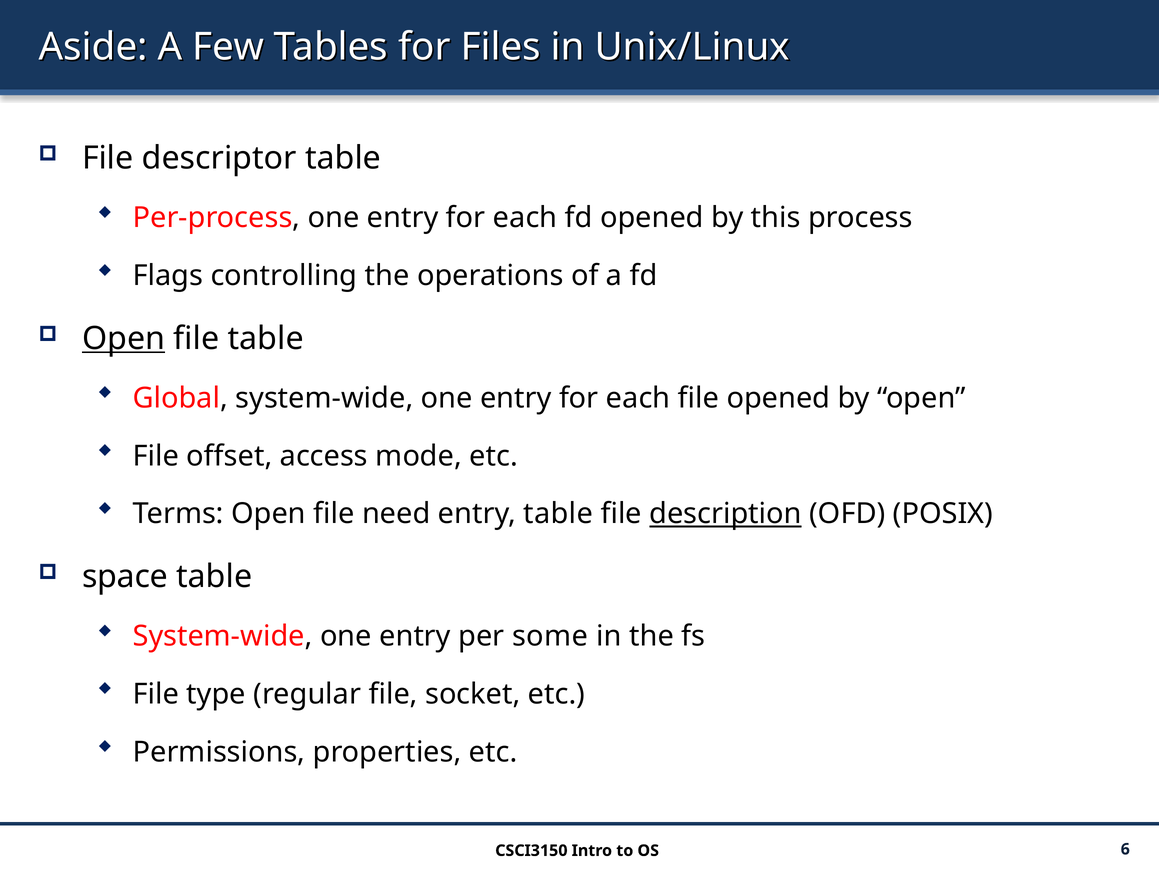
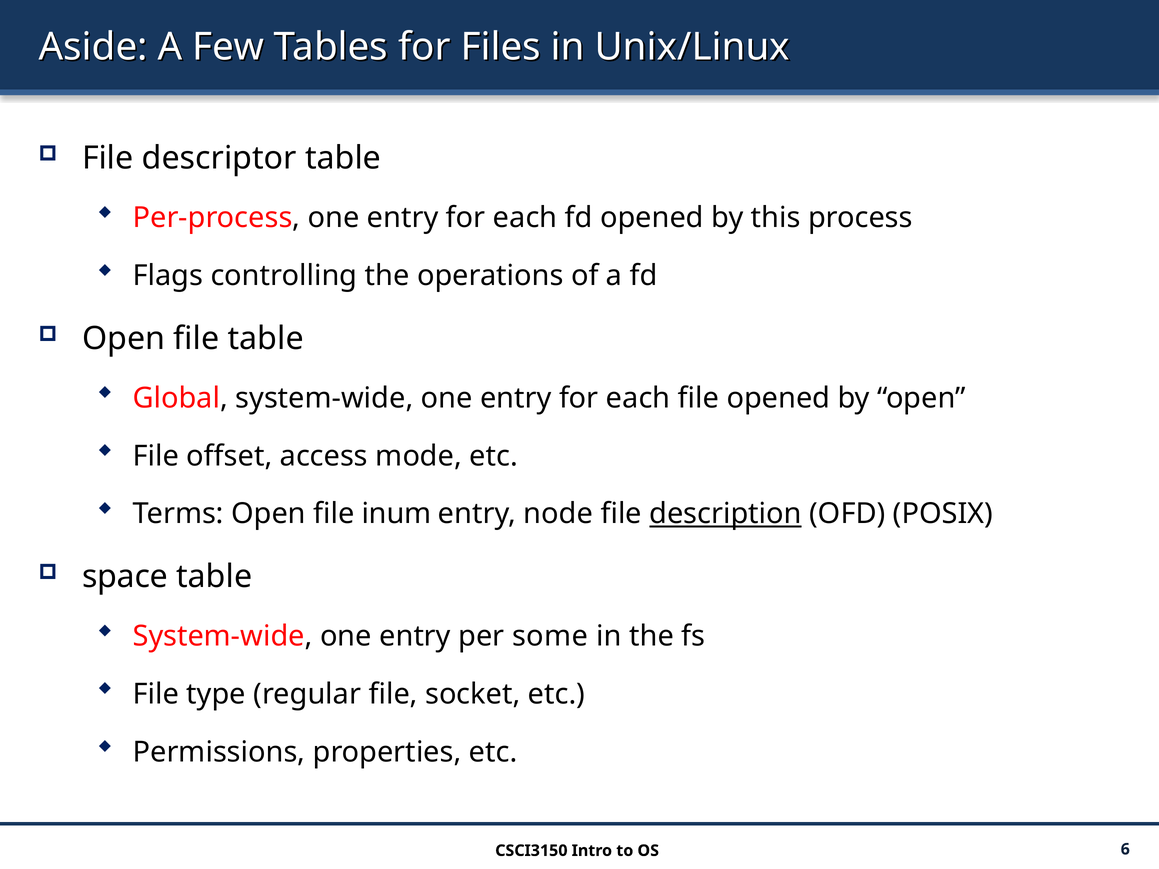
Open at (124, 339) underline: present -> none
need: need -> inum
entry table: table -> node
